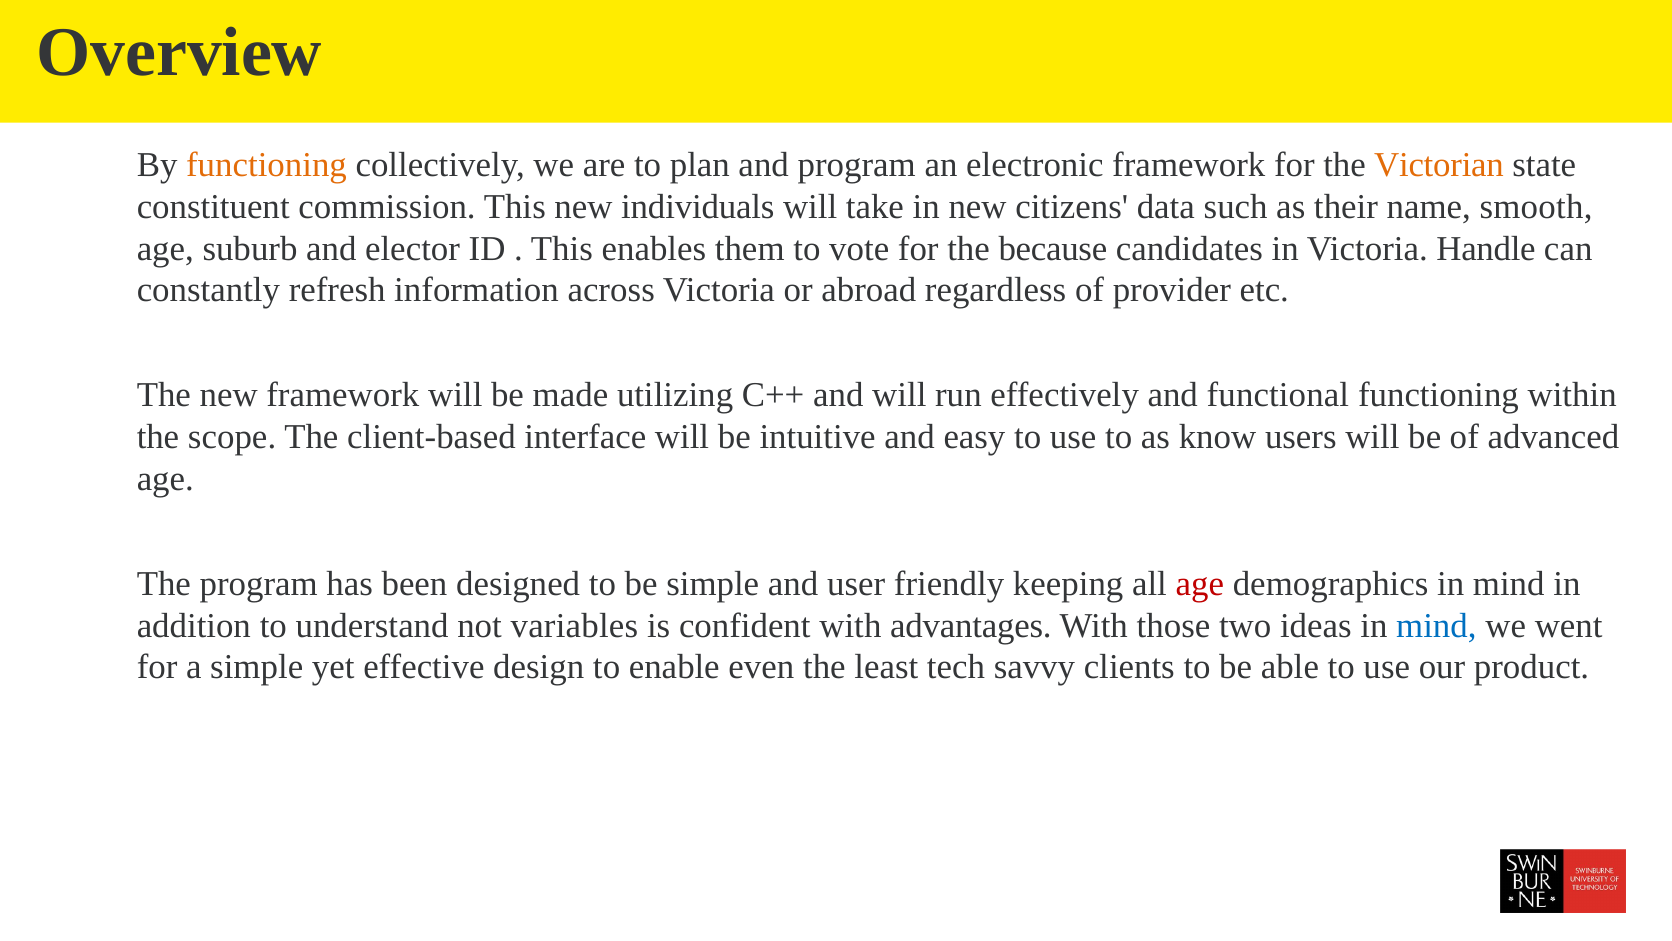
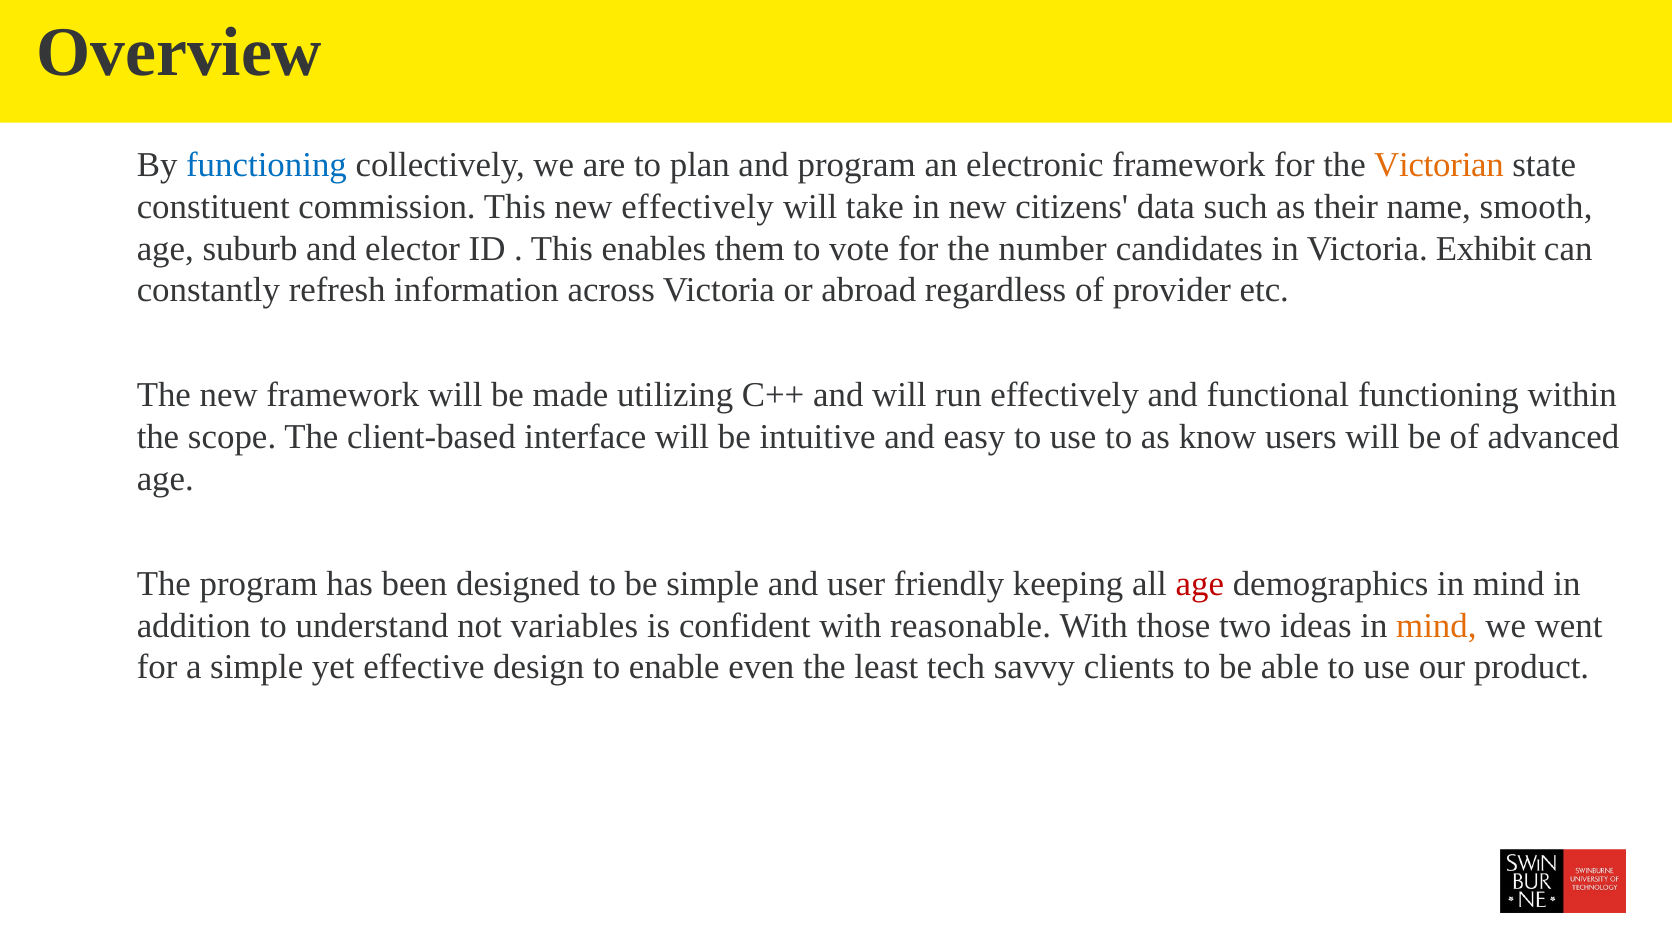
functioning at (267, 165) colour: orange -> blue
new individuals: individuals -> effectively
because: because -> number
Handle: Handle -> Exhibit
advantages: advantages -> reasonable
mind at (1436, 625) colour: blue -> orange
